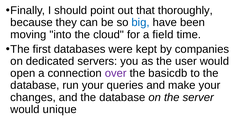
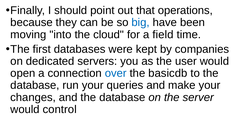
thoroughly: thoroughly -> operations
over colour: purple -> blue
unique: unique -> control
